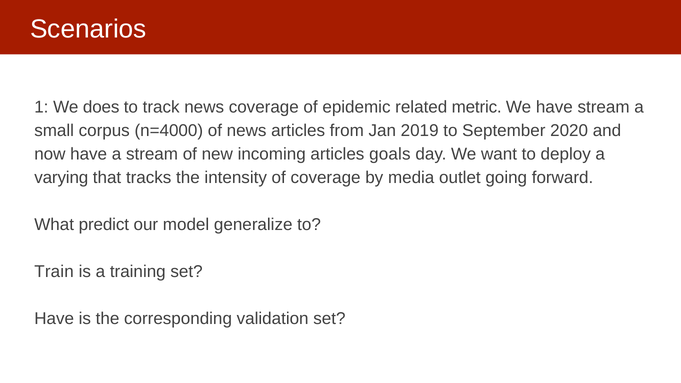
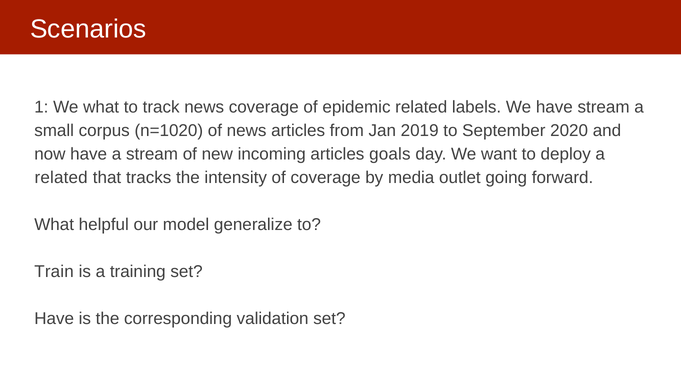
We does: does -> what
metric: metric -> labels
n=4000: n=4000 -> n=1020
varying at (61, 178): varying -> related
predict: predict -> helpful
